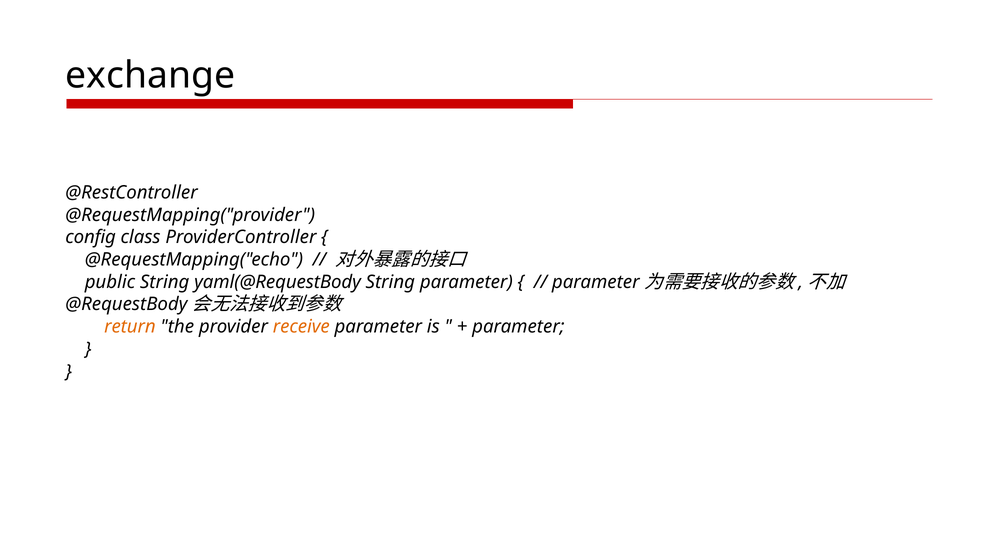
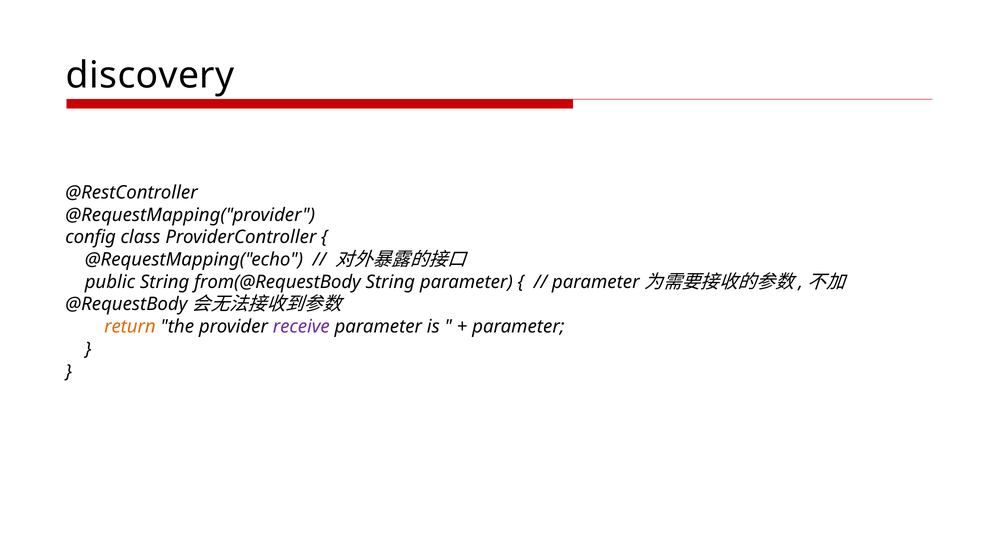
exchange: exchange -> discovery
yaml(@RequestBody: yaml(@RequestBody -> from(@RequestBody
receive colour: orange -> purple
